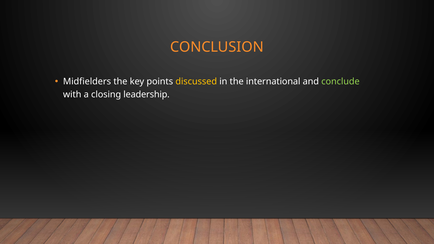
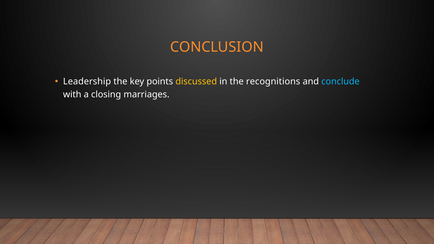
Midfielders: Midfielders -> Leadership
international: international -> recognitions
conclude colour: light green -> light blue
leadership: leadership -> marriages
